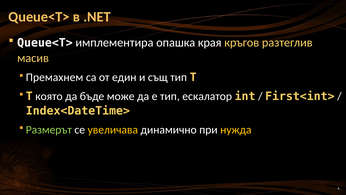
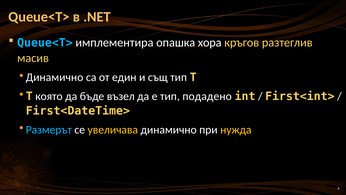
Queue<T> at (45, 43) colour: white -> light blue
края: края -> хора
Премахнем at (55, 77): Премахнем -> Динамично
може: може -> възел
ескалатор: ескалатор -> подадено
Index<DateTime>: Index<DateTime> -> First<DateTime>
Размерът colour: light green -> light blue
